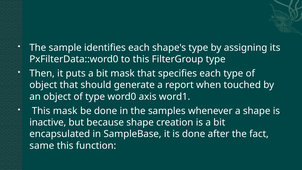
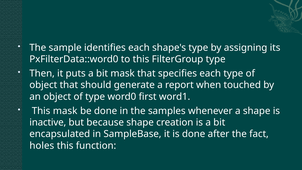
axis: axis -> first
same: same -> holes
